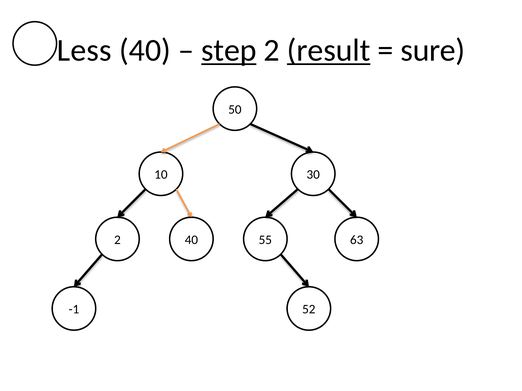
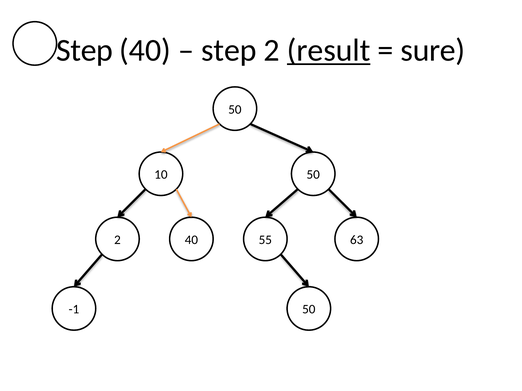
Less at (84, 51): Less -> Step
step at (229, 51) underline: present -> none
10 30: 30 -> 50
-1 52: 52 -> 50
